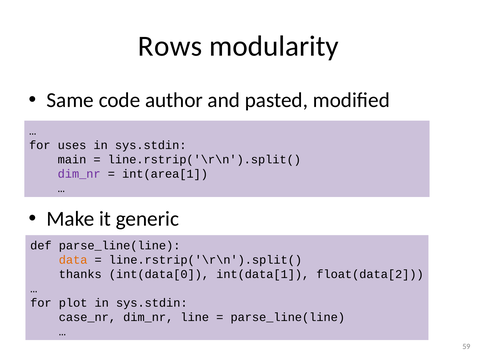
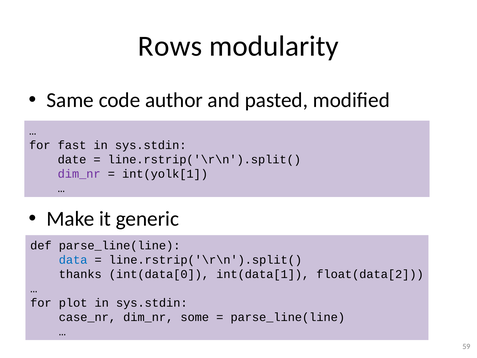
uses: uses -> fast
main: main -> date
int(area[1: int(area[1 -> int(yolk[1
data colour: orange -> blue
line: line -> some
